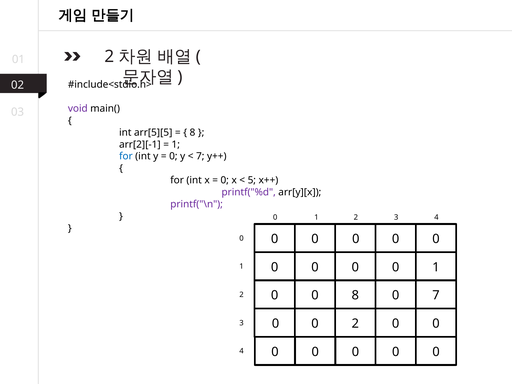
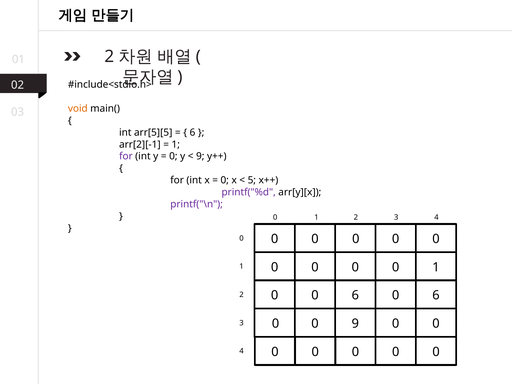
void colour: purple -> orange
8 at (192, 132): 8 -> 6
for at (126, 156) colour: blue -> purple
7 at (200, 156): 7 -> 9
0 0 8: 8 -> 6
7 at (436, 295): 7 -> 6
0 2: 2 -> 9
